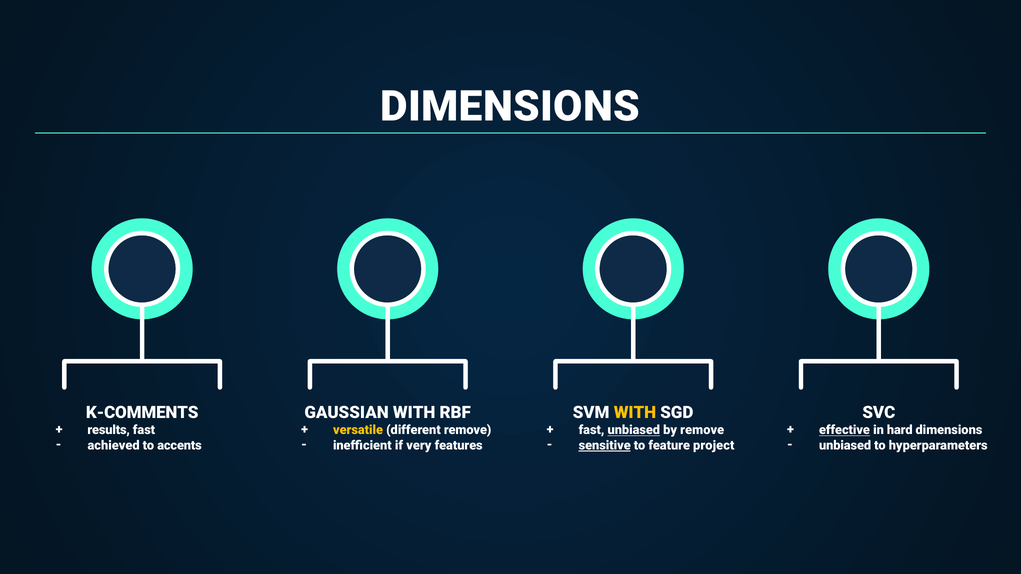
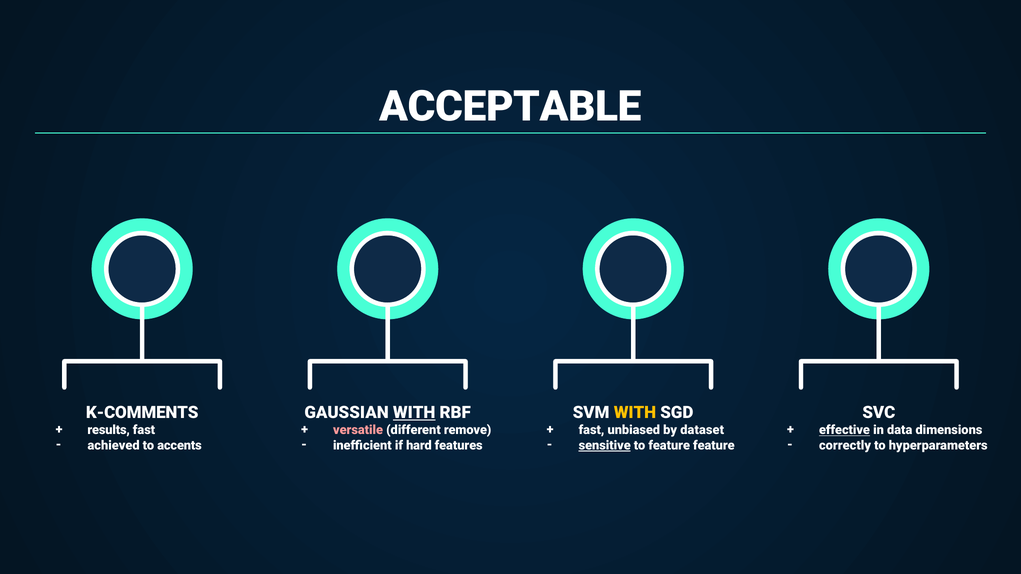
DIMENSIONS at (510, 107): DIMENSIONS -> ACCEPTABLE
WITH at (414, 413) underline: none -> present
versatile colour: yellow -> pink
unbiased at (634, 430) underline: present -> none
by remove: remove -> dataset
hard: hard -> data
very: very -> hard
feature project: project -> feature
unbiased at (845, 446): unbiased -> correctly
